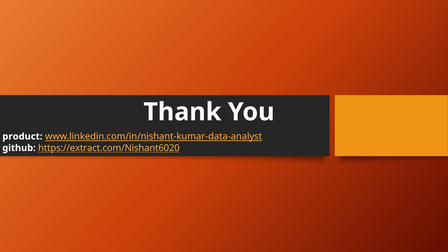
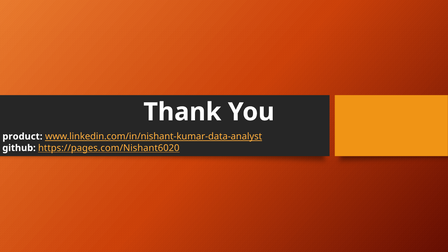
https://extract.com/Nishant6020: https://extract.com/Nishant6020 -> https://pages.com/Nishant6020
